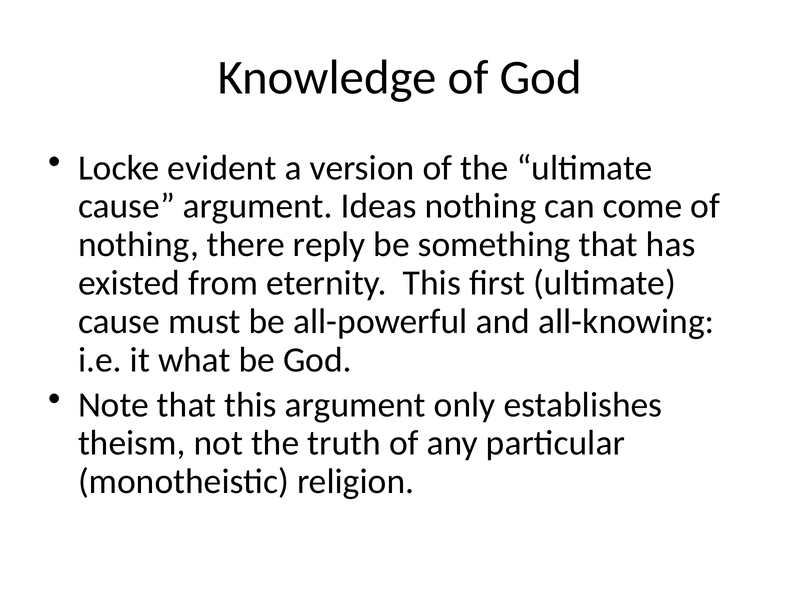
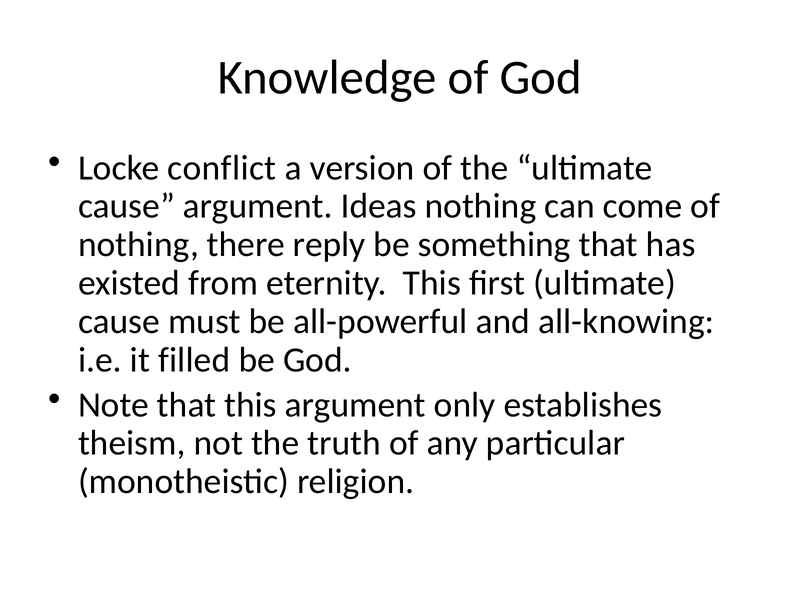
evident: evident -> conflict
what: what -> filled
